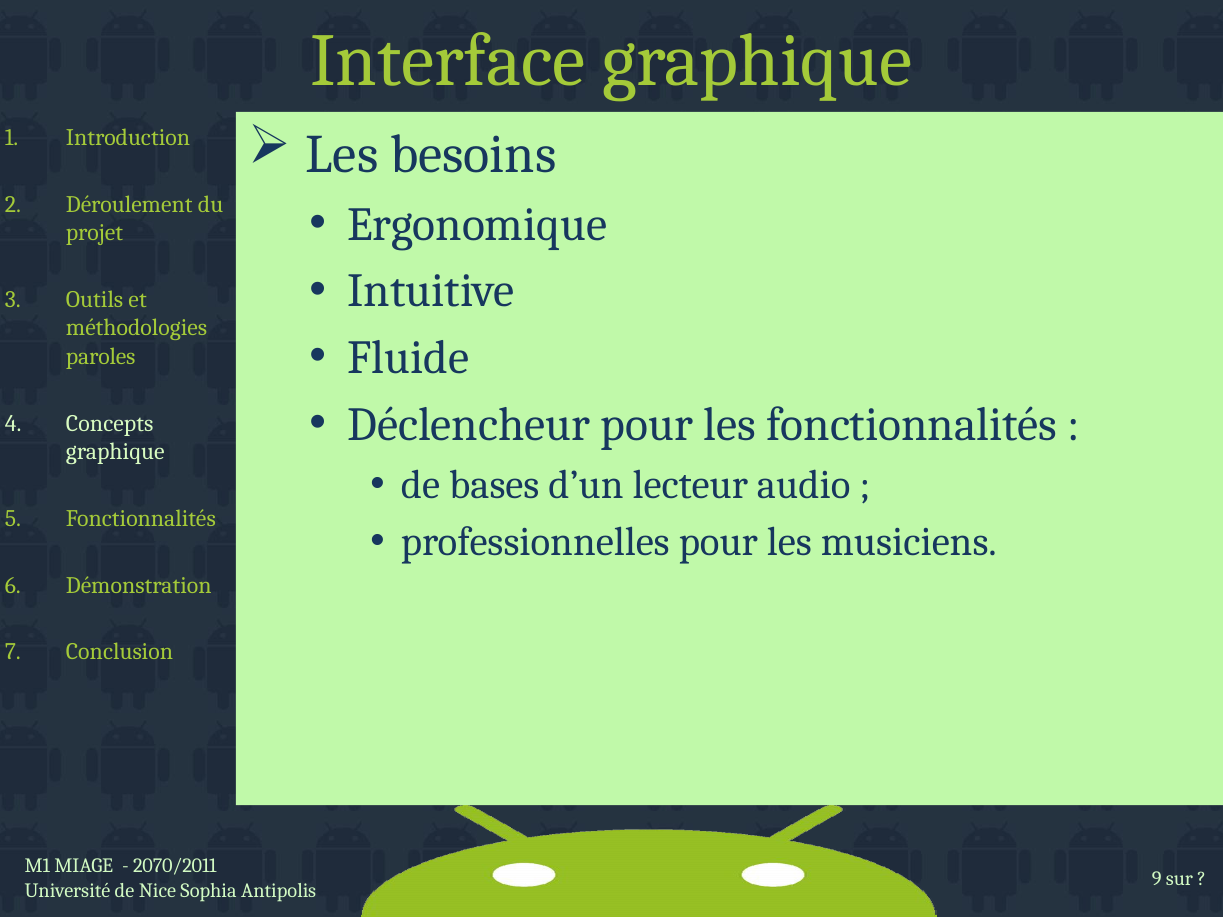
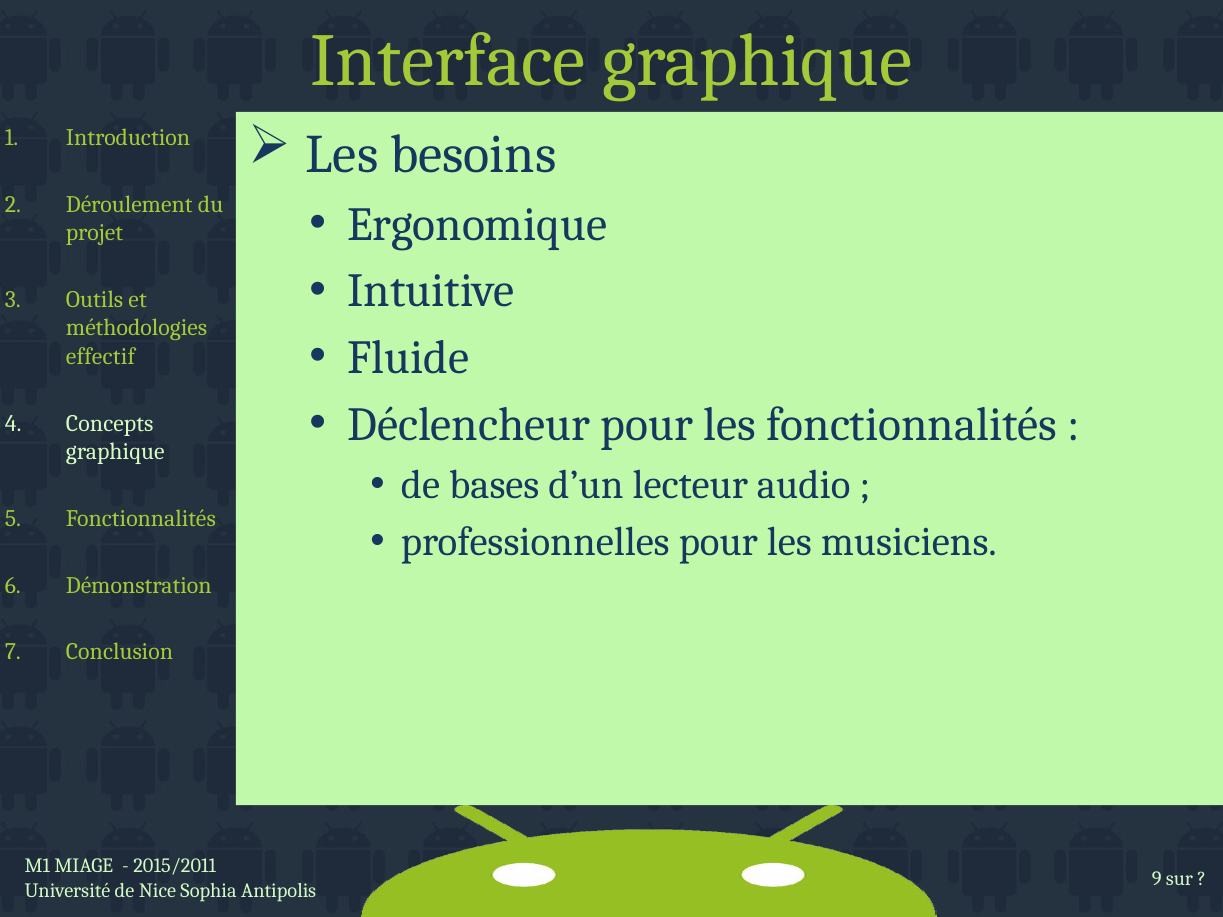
paroles: paroles -> effectif
2070/2011: 2070/2011 -> 2015/2011
